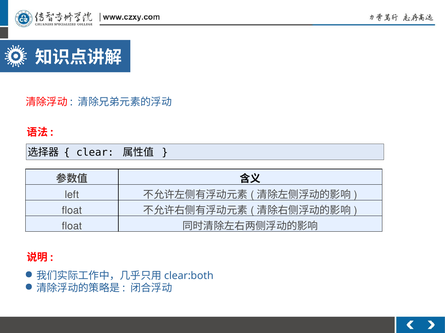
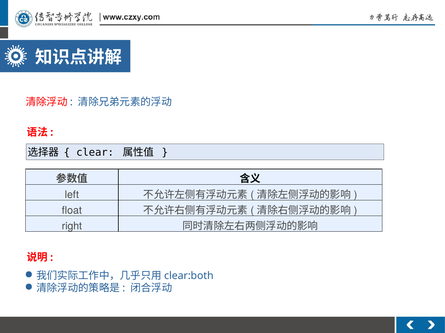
float at (72, 226): float -> right
